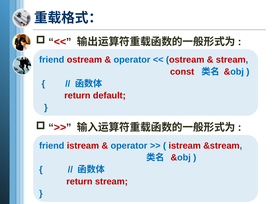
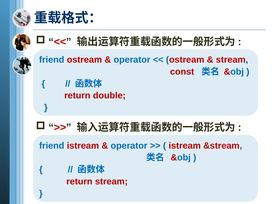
default: default -> double
